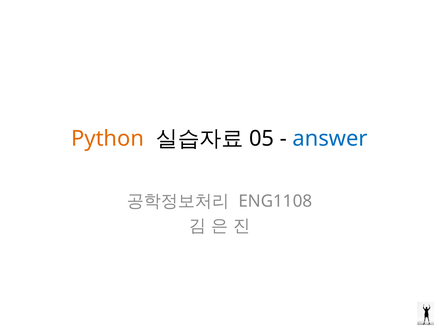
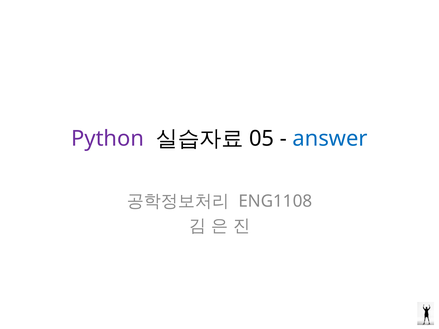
Python colour: orange -> purple
